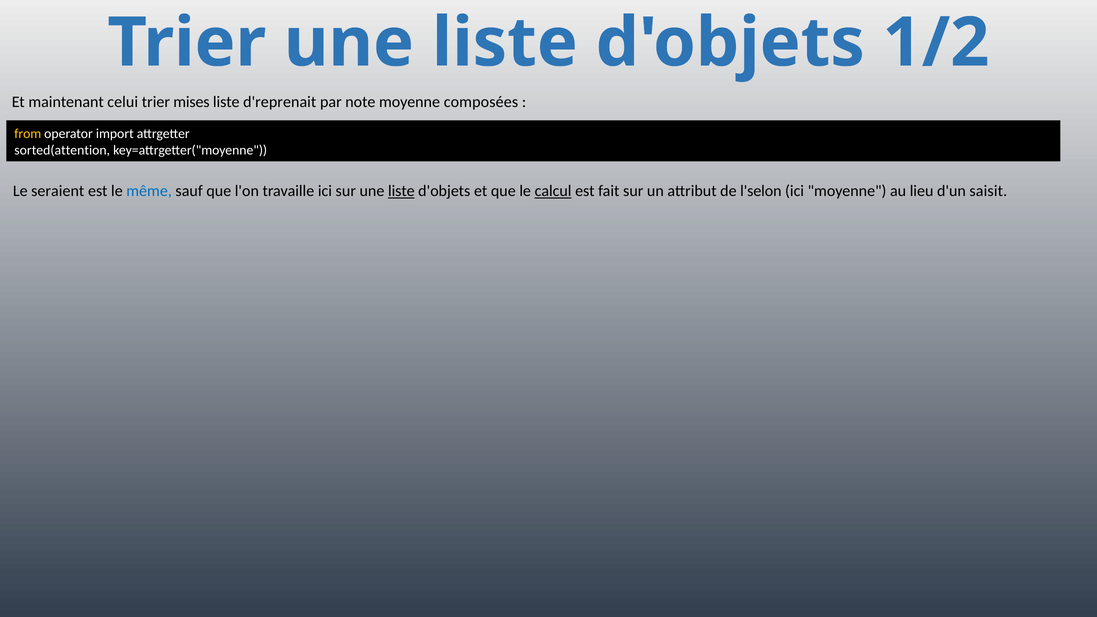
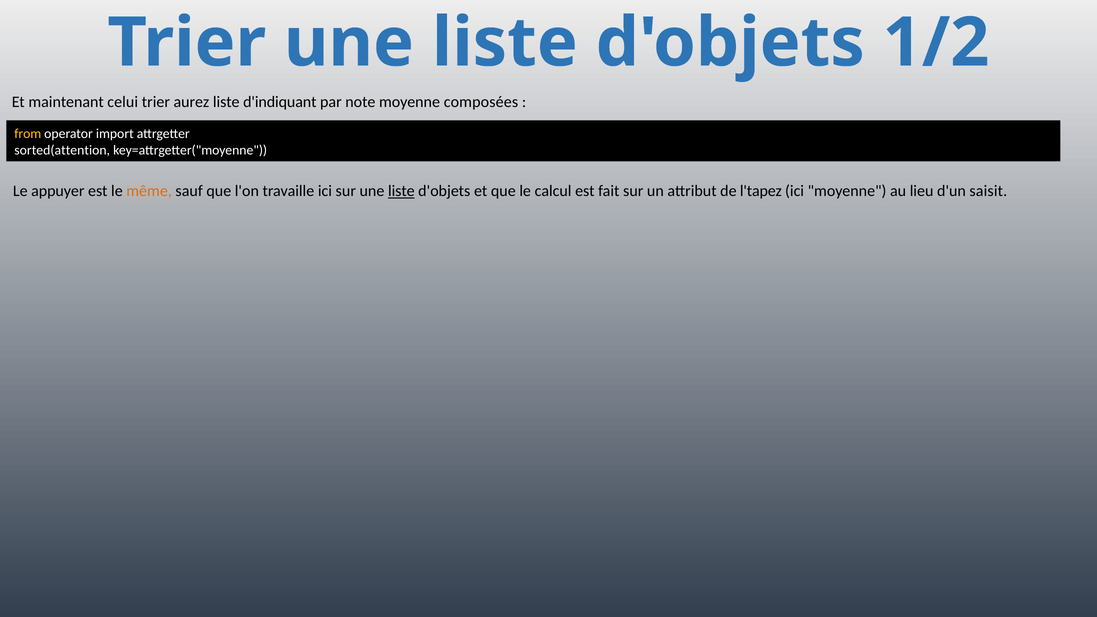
mises: mises -> aurez
d'reprenait: d'reprenait -> d'indiquant
seraient: seraient -> appuyer
même colour: blue -> orange
calcul underline: present -> none
l'selon: l'selon -> l'tapez
